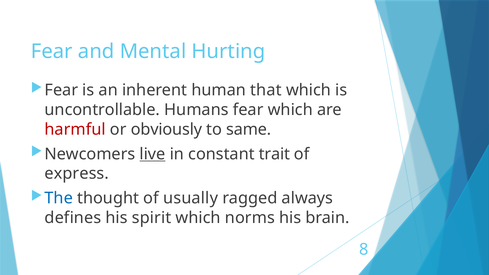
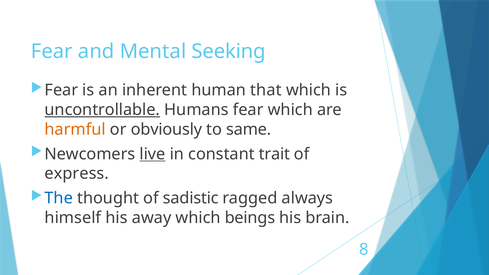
Hurting: Hurting -> Seeking
uncontrollable underline: none -> present
harmful colour: red -> orange
usually: usually -> sadistic
defines: defines -> himself
spirit: spirit -> away
norms: norms -> beings
